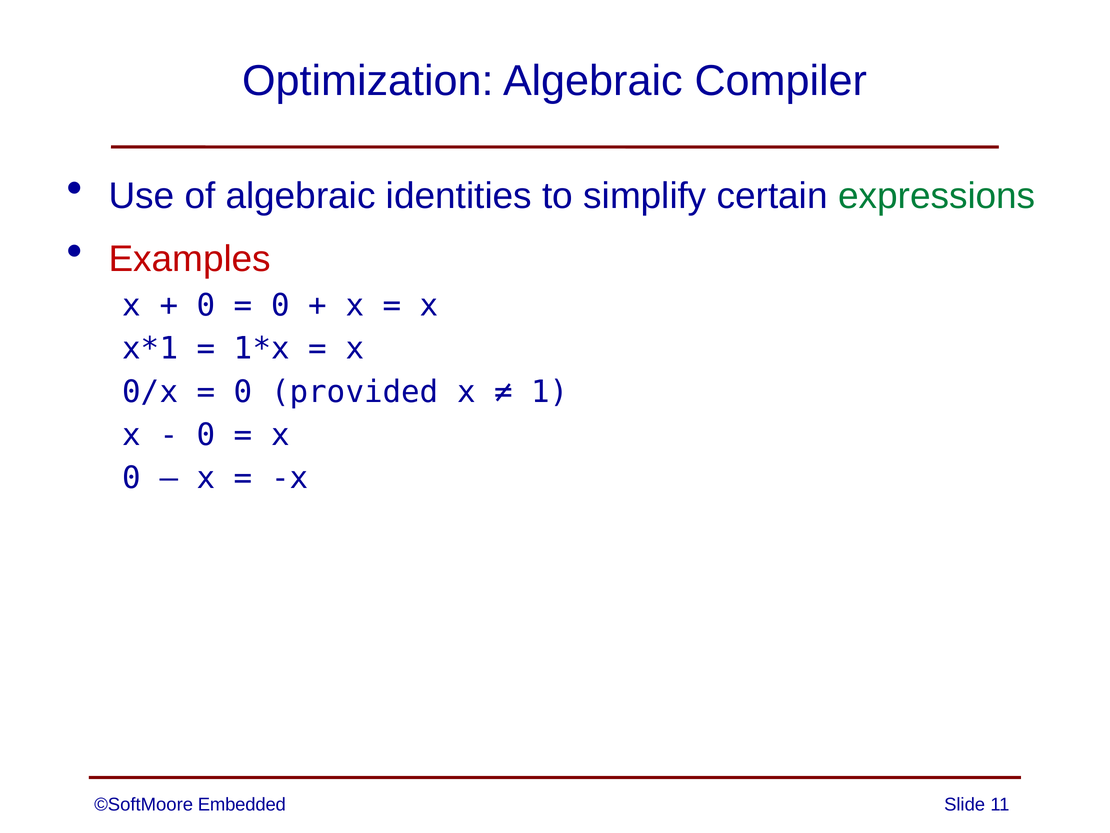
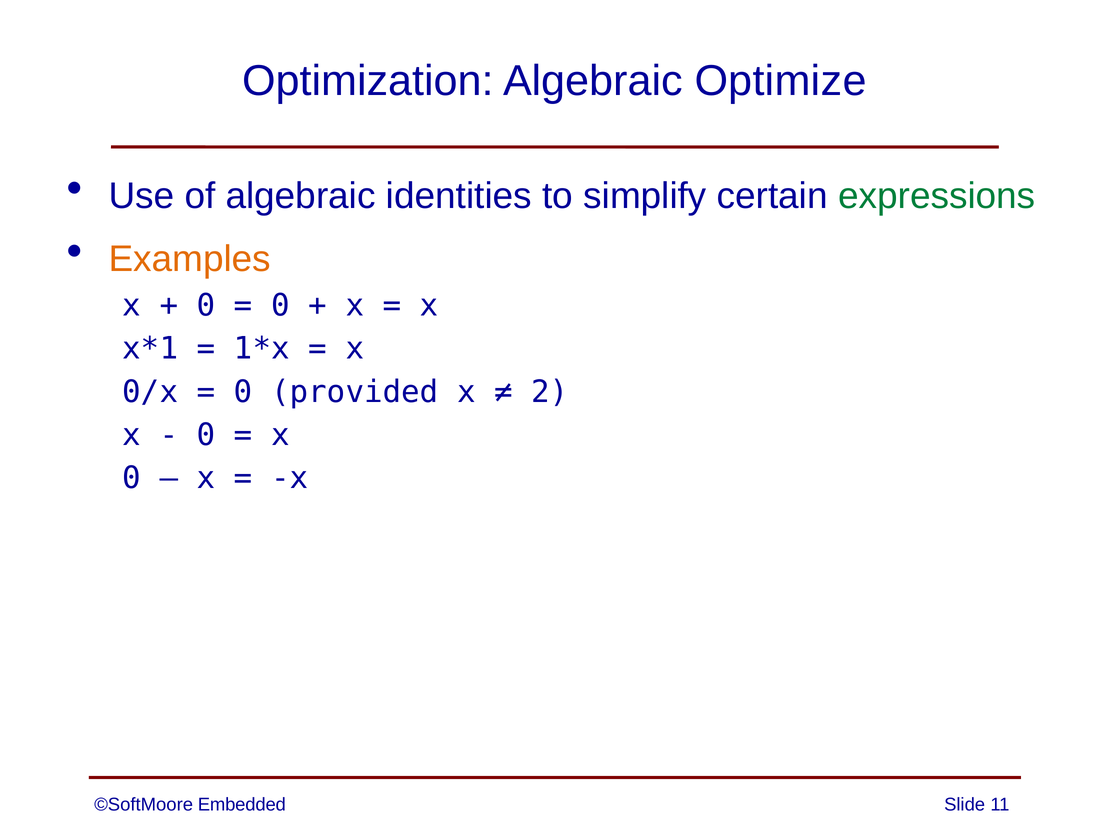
Compiler: Compiler -> Optimize
Examples colour: red -> orange
1: 1 -> 2
